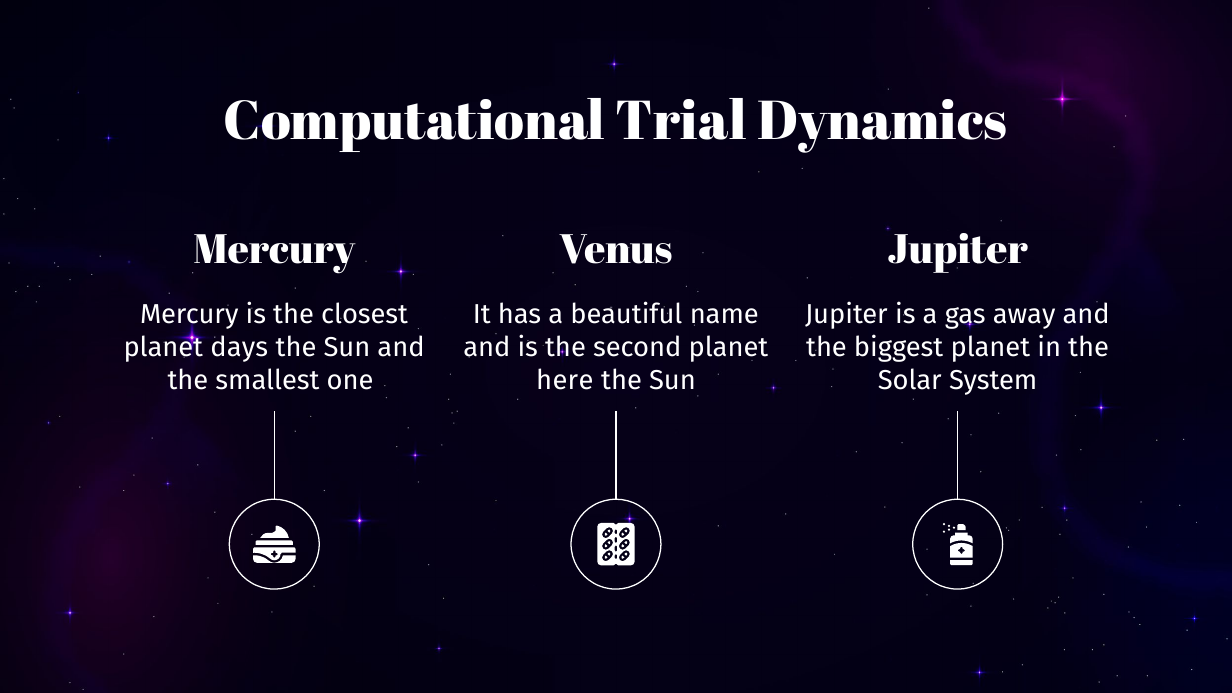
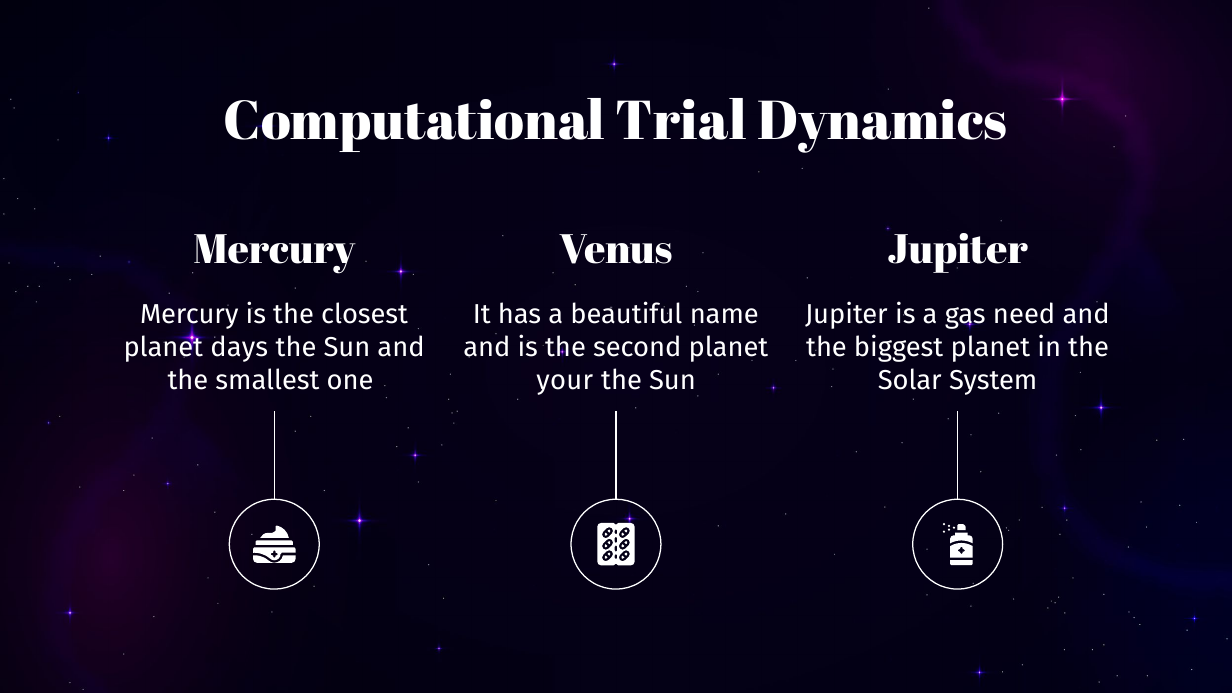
away: away -> need
here: here -> your
